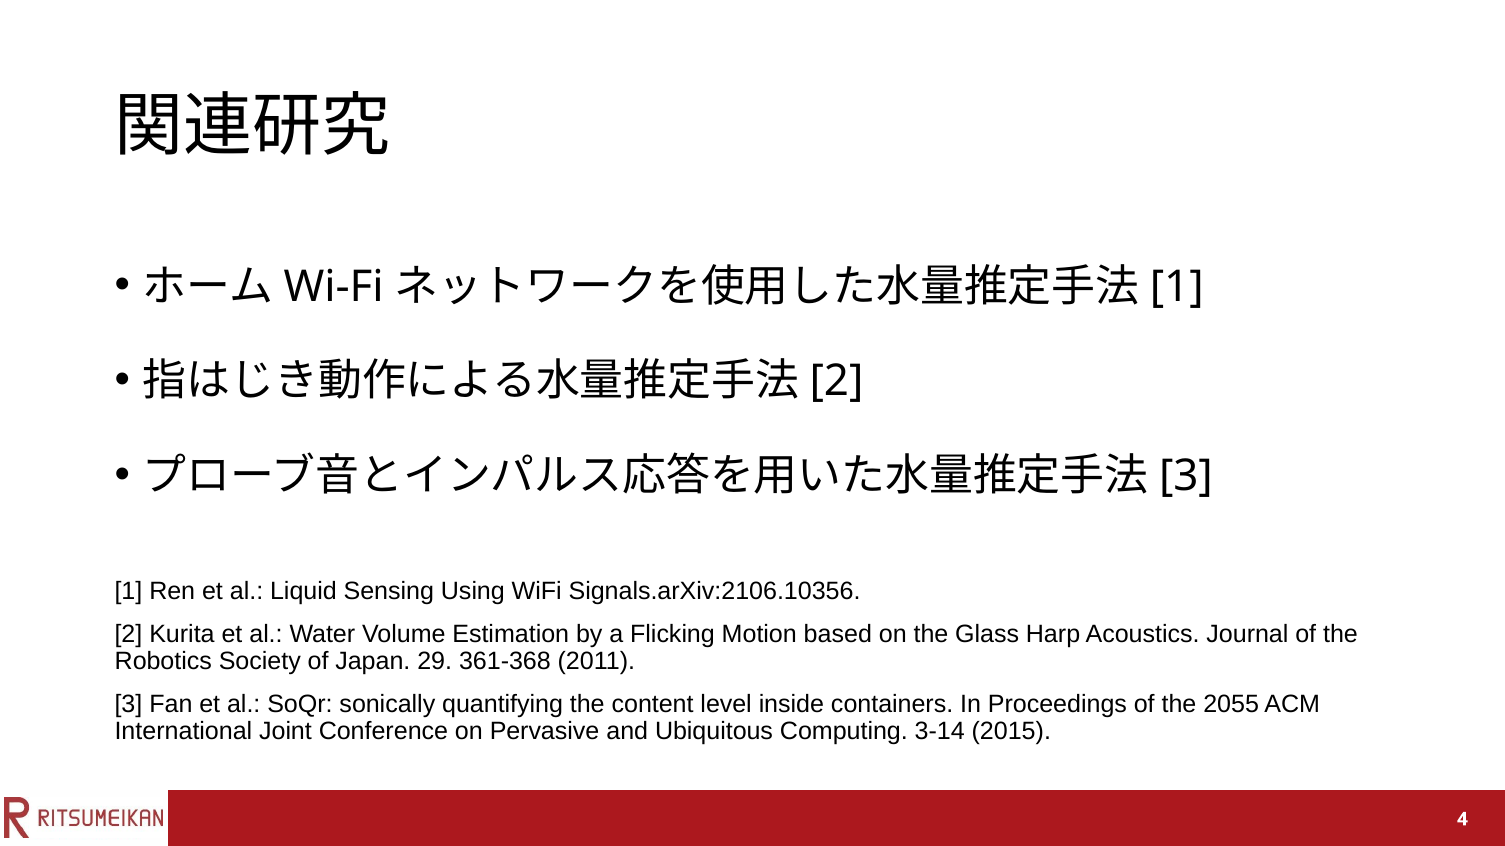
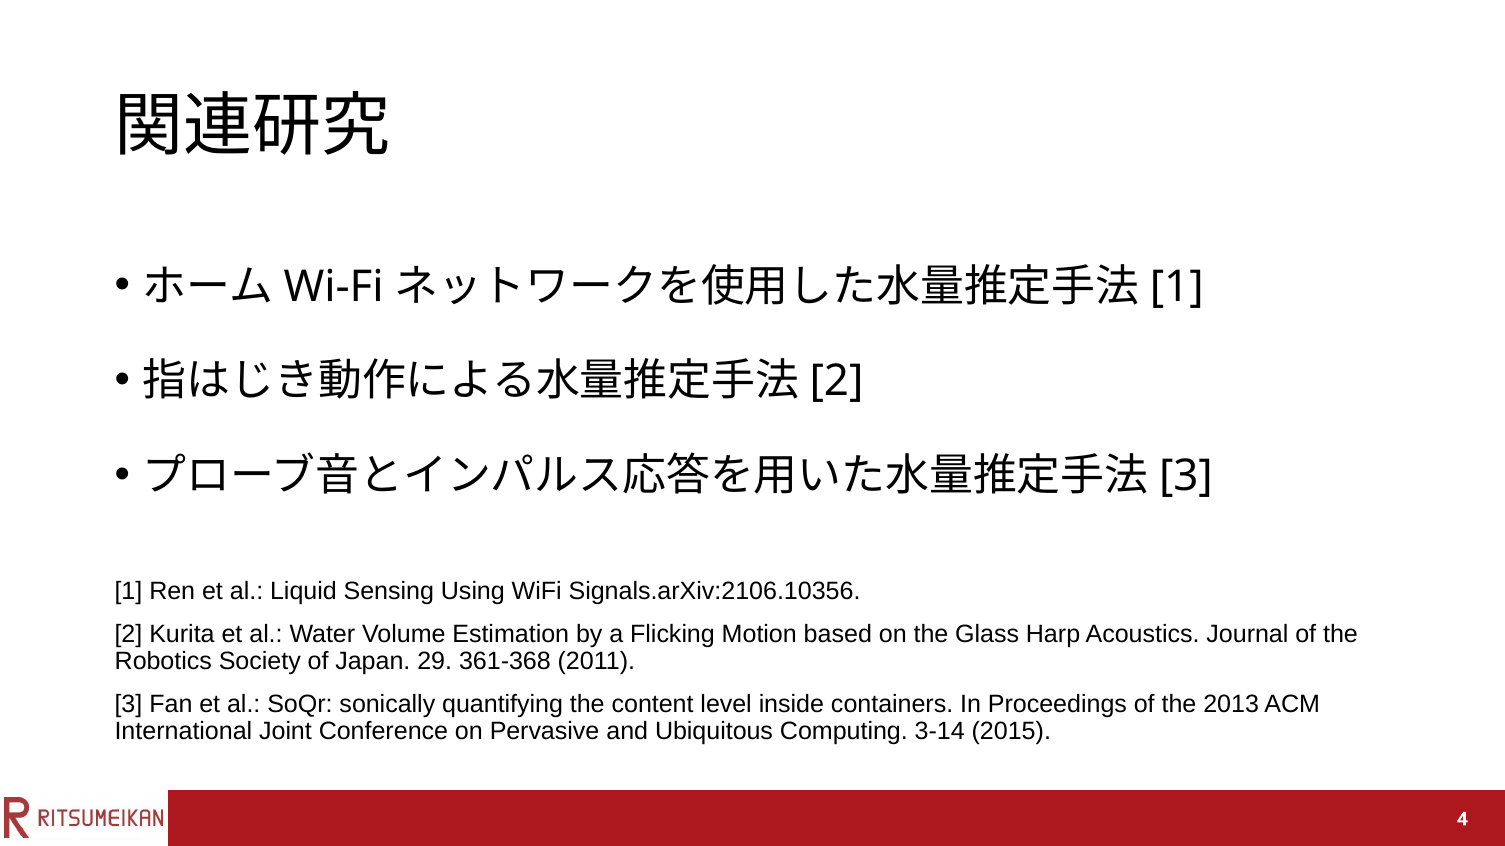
2055: 2055 -> 2013
